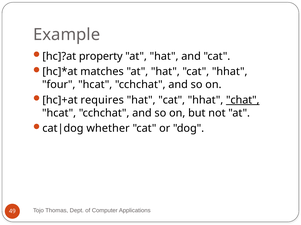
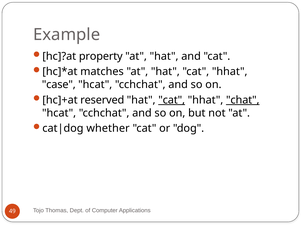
four: four -> case
requires: requires -> reserved
cat at (172, 100) underline: none -> present
